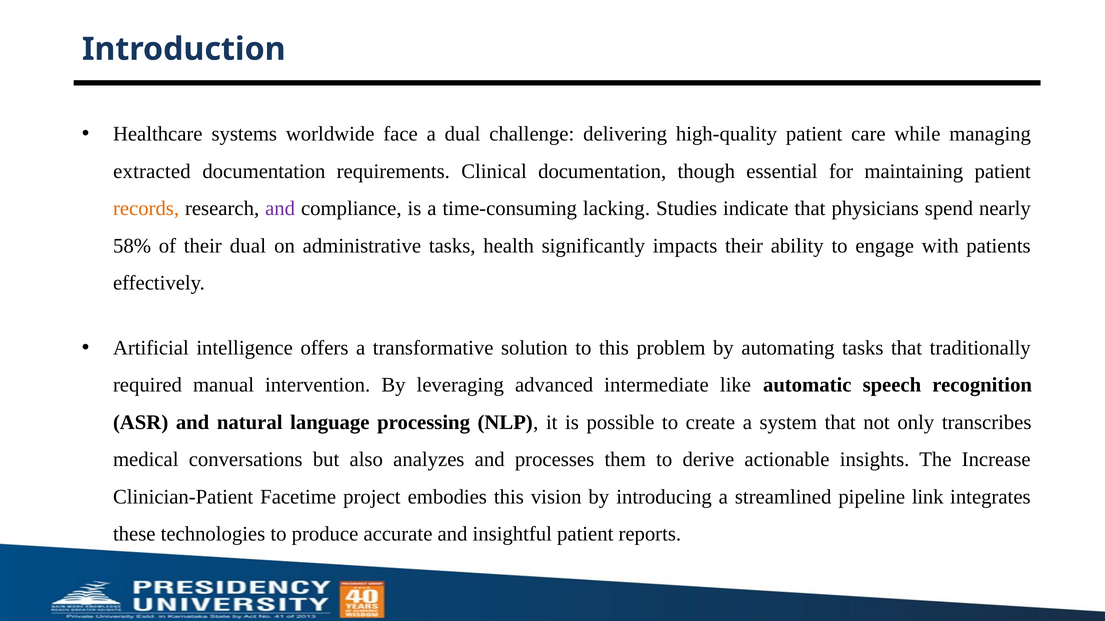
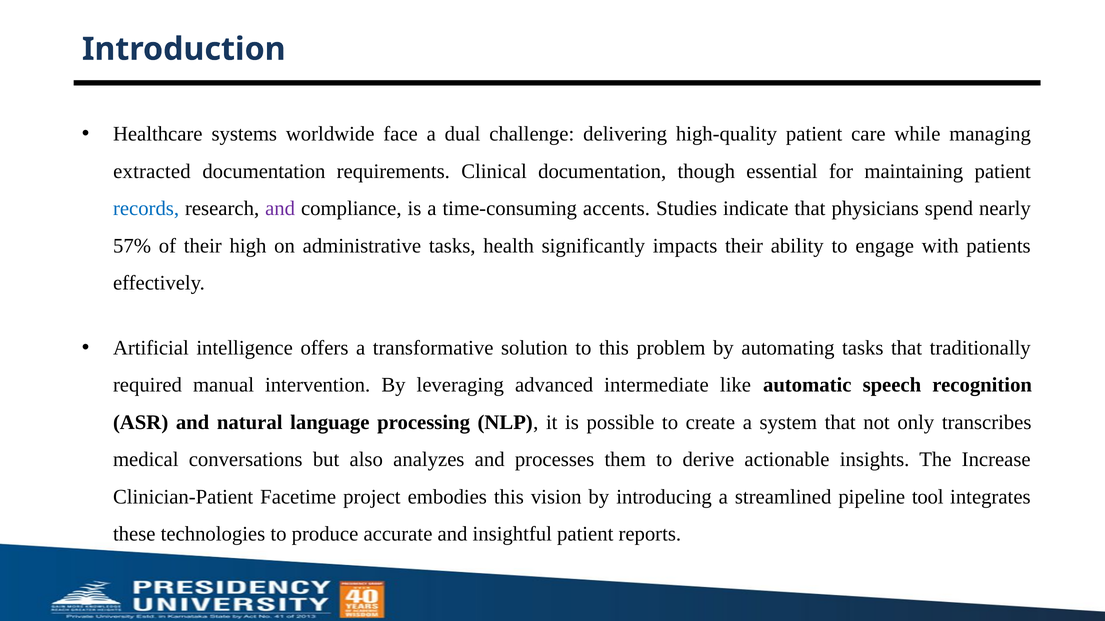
records colour: orange -> blue
lacking: lacking -> accents
58%: 58% -> 57%
their dual: dual -> high
link: link -> tool
